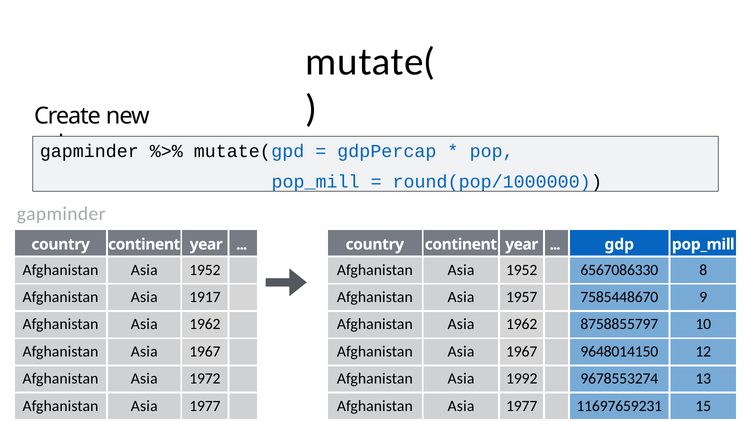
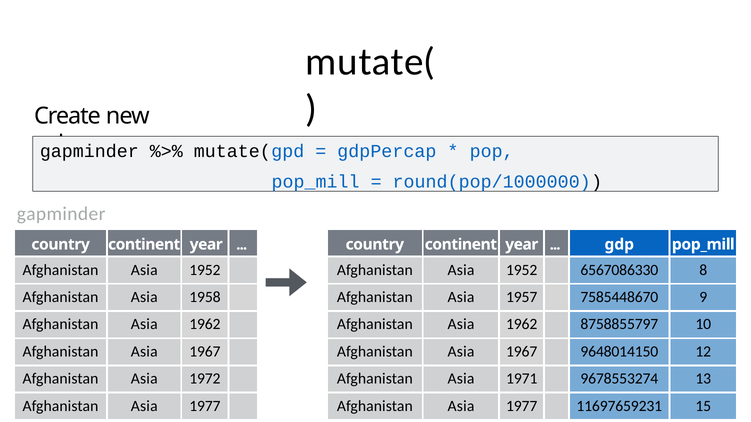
1917: 1917 -> 1958
1992: 1992 -> 1971
